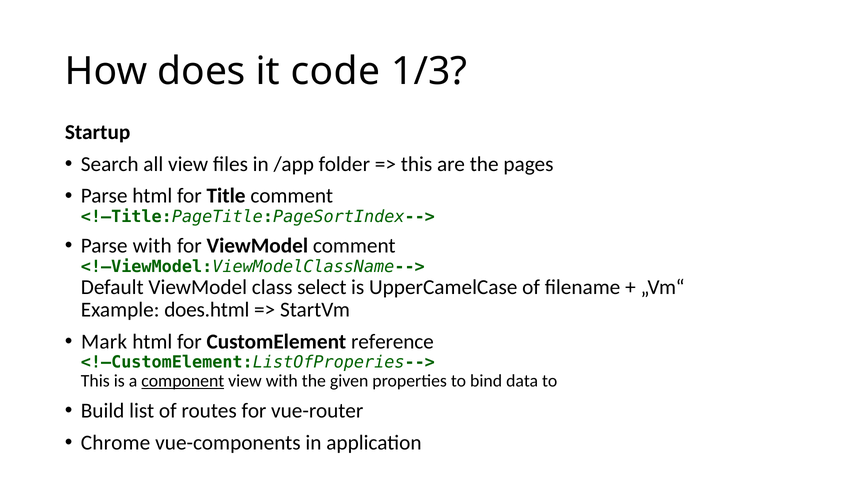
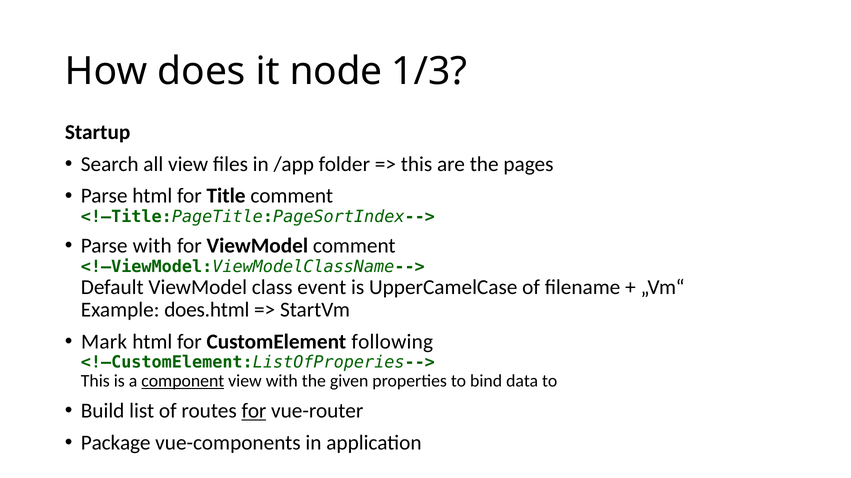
code: code -> node
select: select -> event
reference: reference -> following
for at (254, 411) underline: none -> present
Chrome: Chrome -> Package
